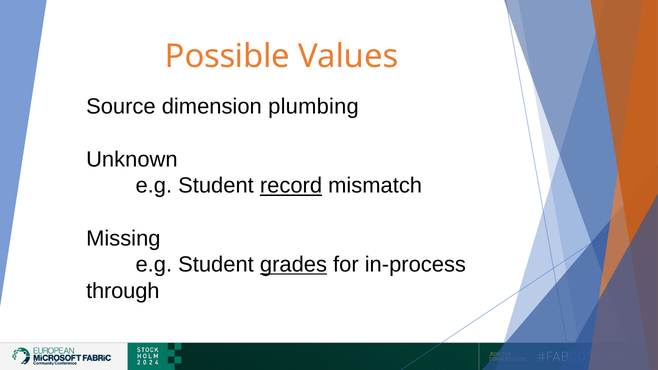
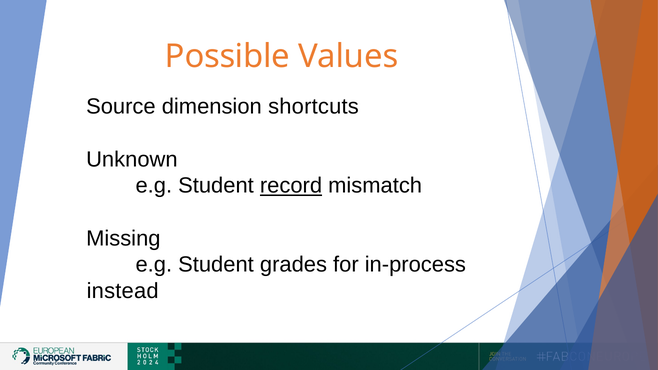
plumbing: plumbing -> shortcuts
grades underline: present -> none
through: through -> instead
